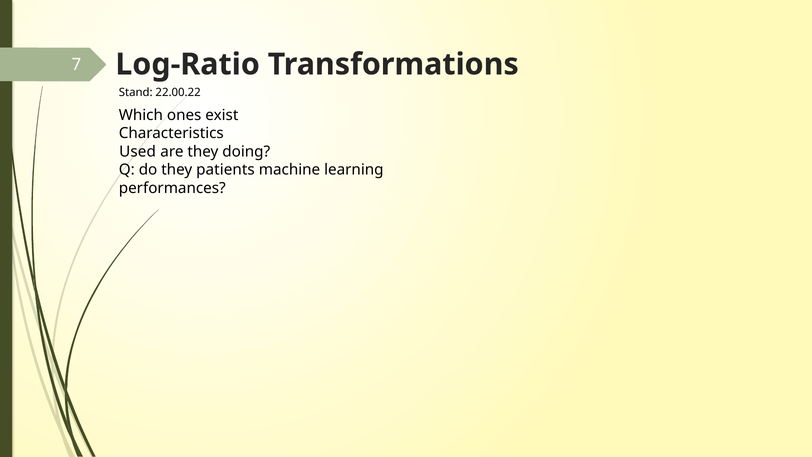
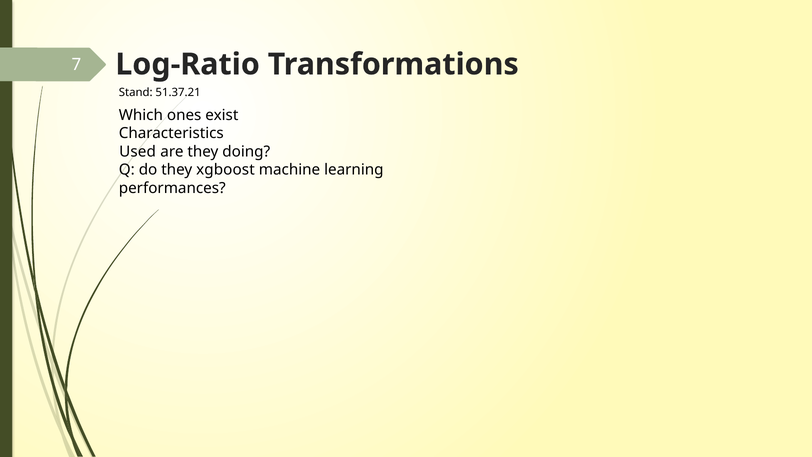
22.00.22: 22.00.22 -> 51.37.21
patients: patients -> xgboost
